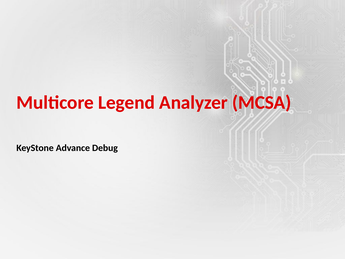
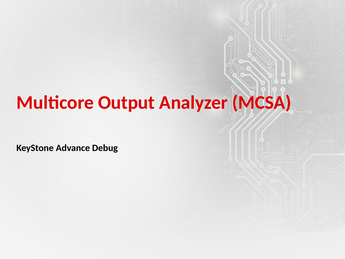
Legend: Legend -> Output
